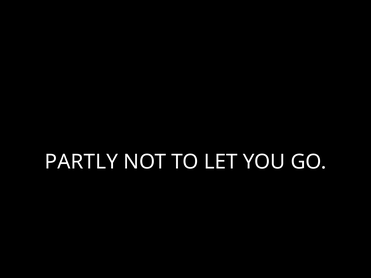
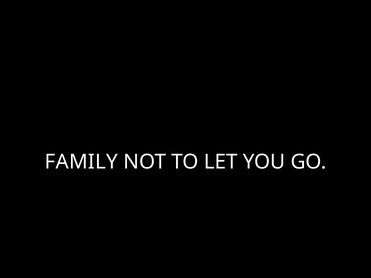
PARTLY: PARTLY -> FAMILY
